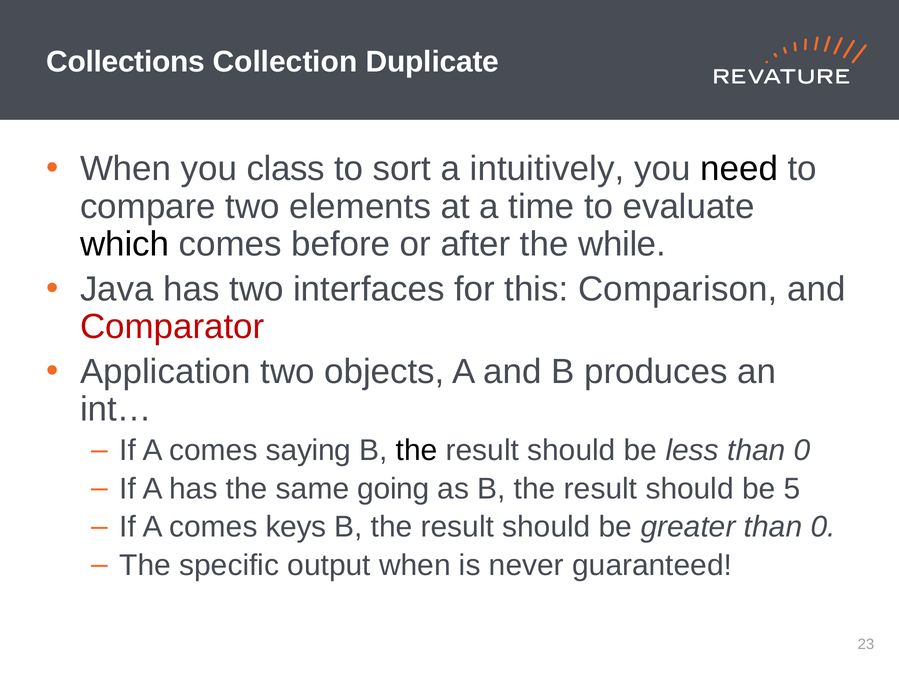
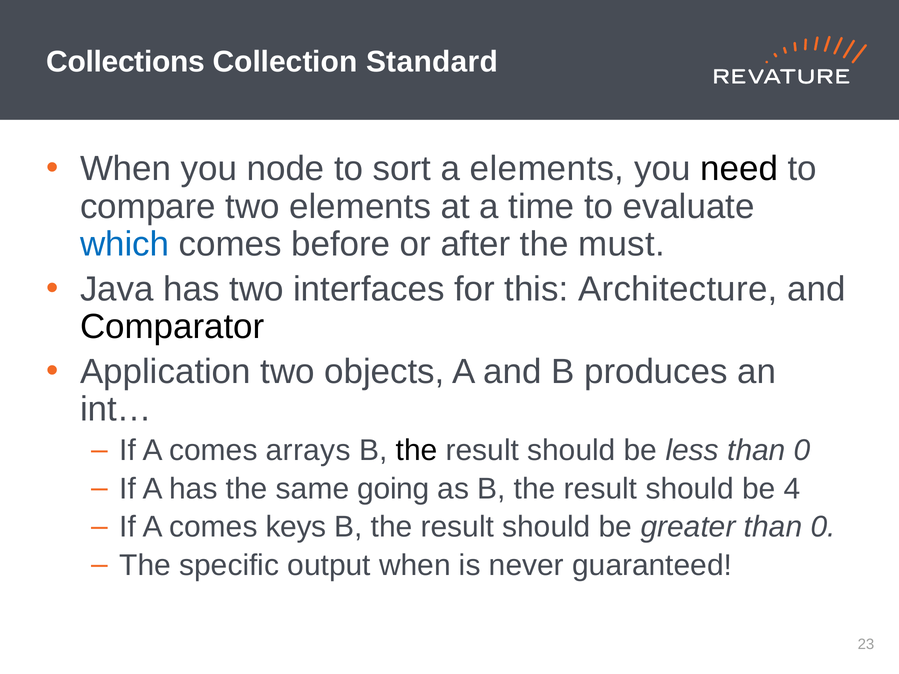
Duplicate: Duplicate -> Standard
class: class -> node
a intuitively: intuitively -> elements
which colour: black -> blue
while: while -> must
Comparison: Comparison -> Architecture
Comparator colour: red -> black
saying: saying -> arrays
5: 5 -> 4
